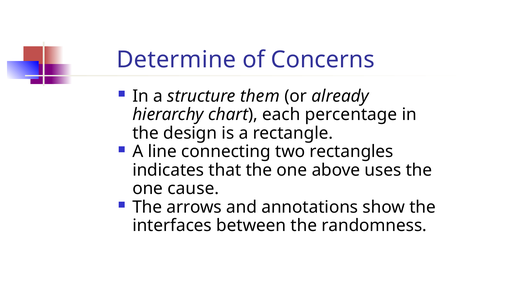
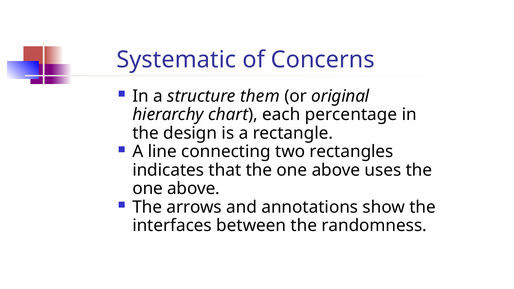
Determine: Determine -> Systematic
already: already -> original
cause at (193, 189): cause -> above
